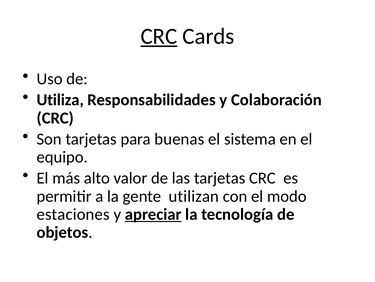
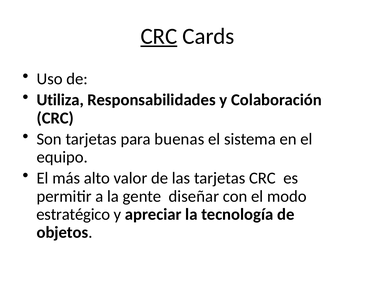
utilizan: utilizan -> diseñar
estaciones: estaciones -> estratégico
apreciar underline: present -> none
